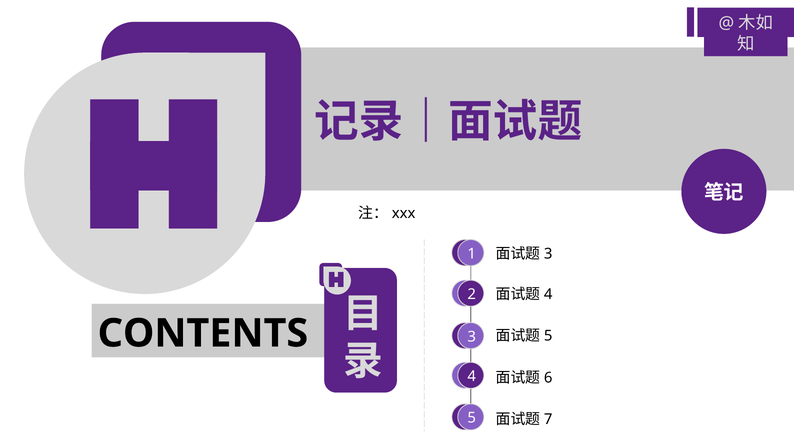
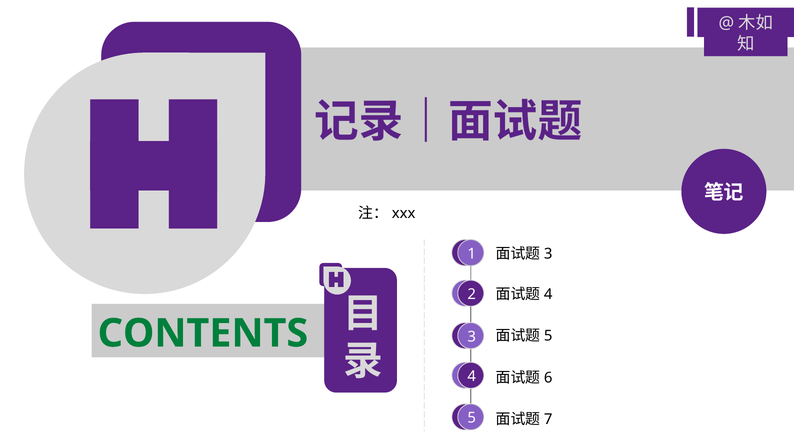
CONTENTS colour: black -> green
